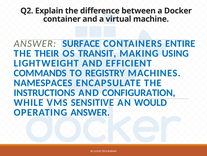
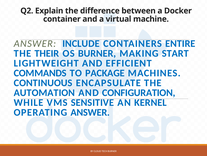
SURFACE: SURFACE -> INCLUDE
OS TRANSIT: TRANSIT -> BURNER
USING: USING -> START
REGISTRY: REGISTRY -> PACKAGE
NAMESPACES: NAMESPACES -> CONTINUOUS
INSTRUCTIONS: INSTRUCTIONS -> AUTOMATION
WOULD: WOULD -> KERNEL
